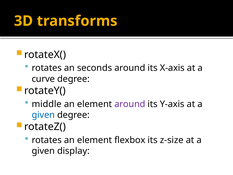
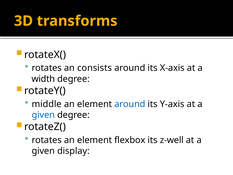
seconds: seconds -> consists
curve: curve -> width
around at (130, 104) colour: purple -> blue
z-size: z-size -> z-well
